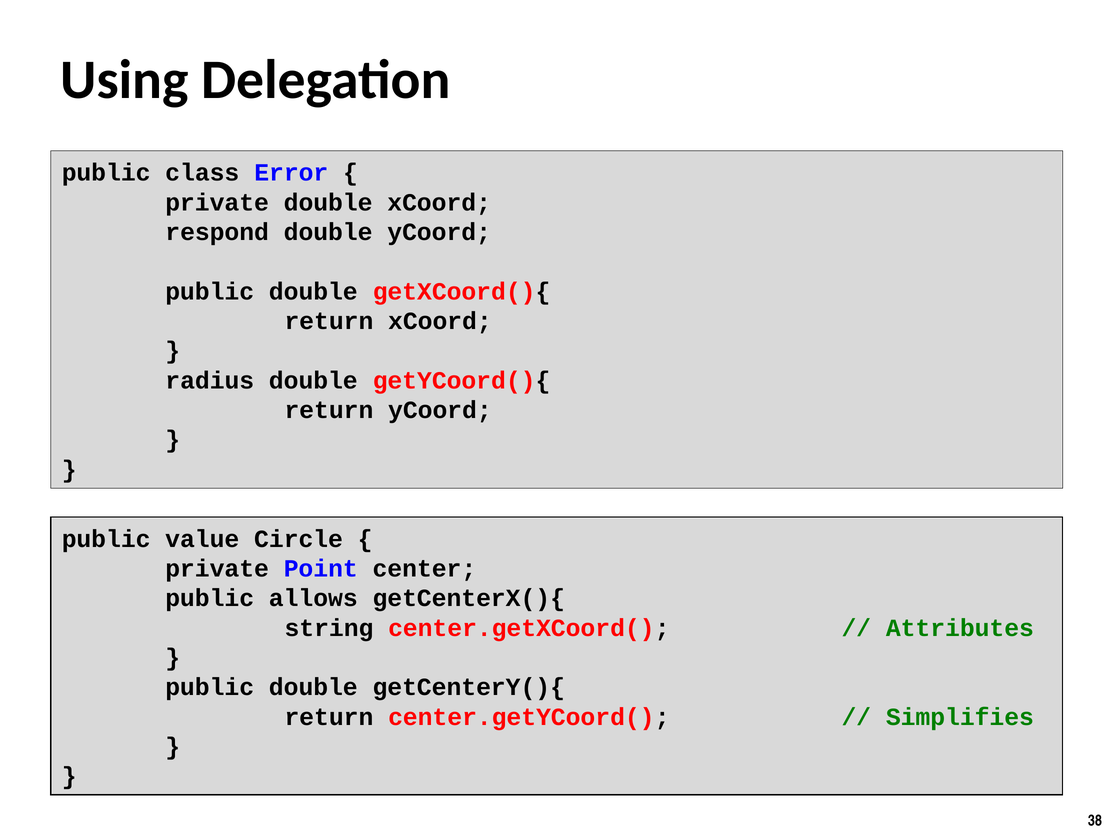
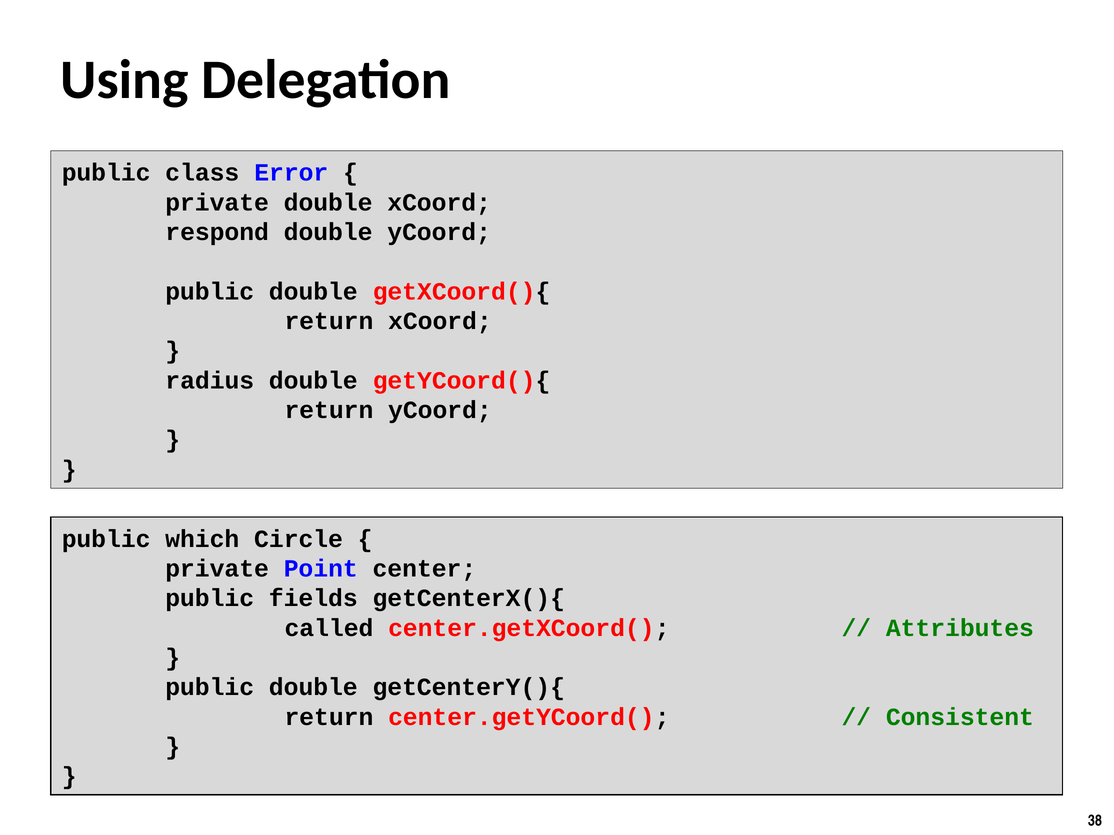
value: value -> which
allows: allows -> fields
string: string -> called
Simplifies: Simplifies -> Consistent
